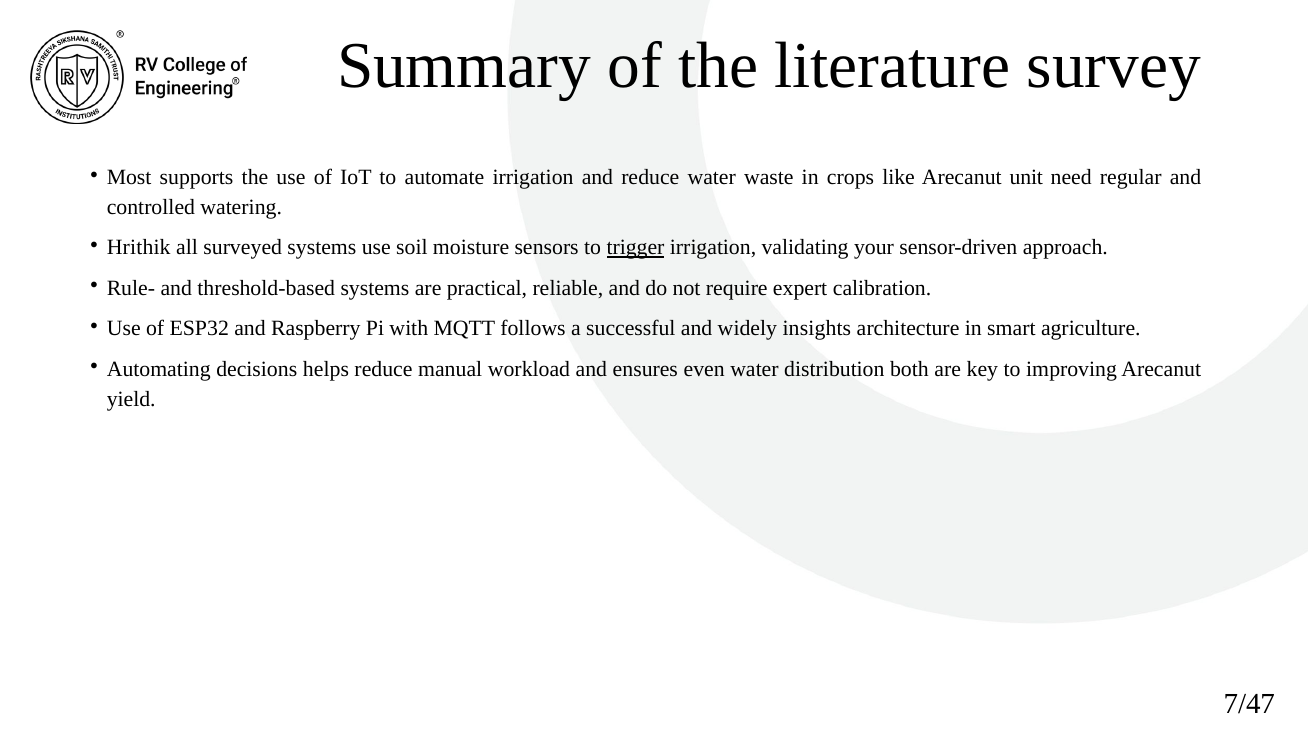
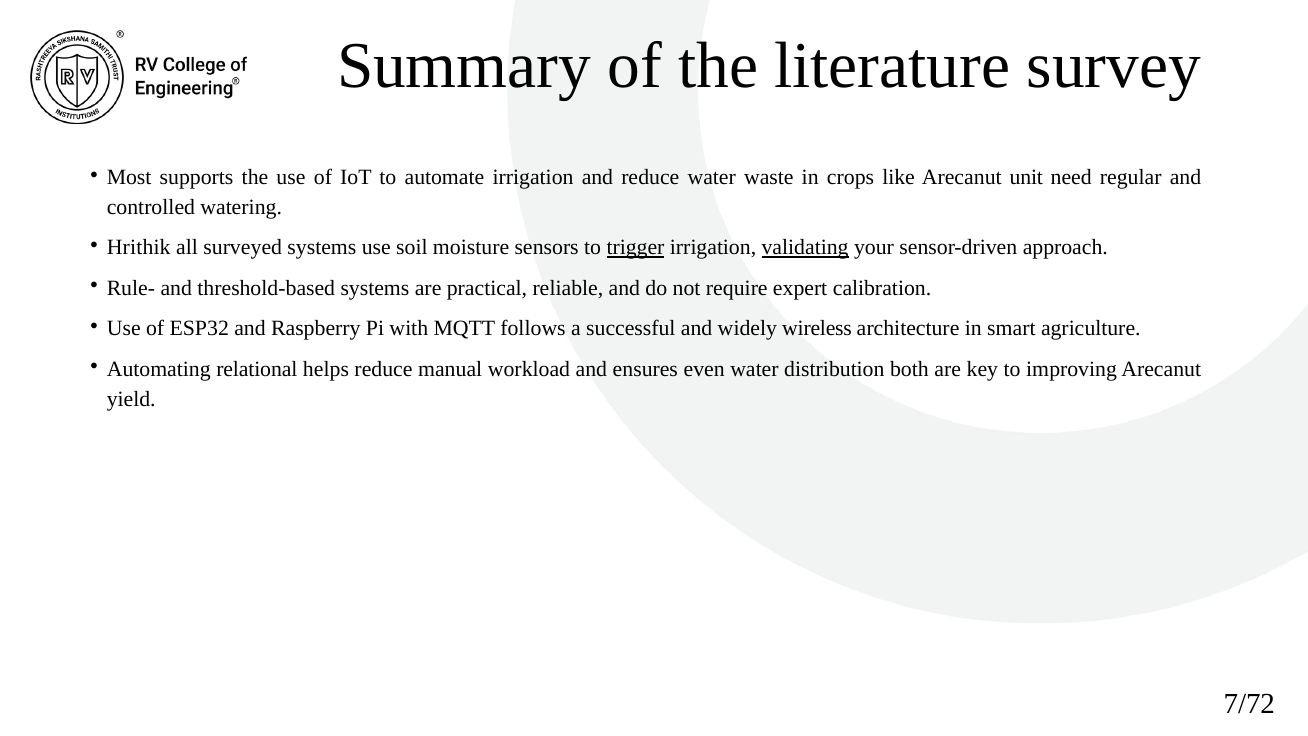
validating underline: none -> present
insights: insights -> wireless
decisions: decisions -> relational
7/47: 7/47 -> 7/72
